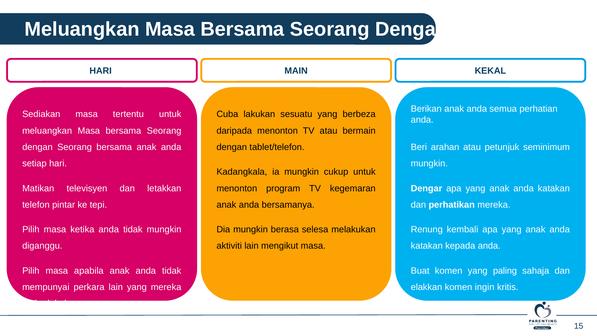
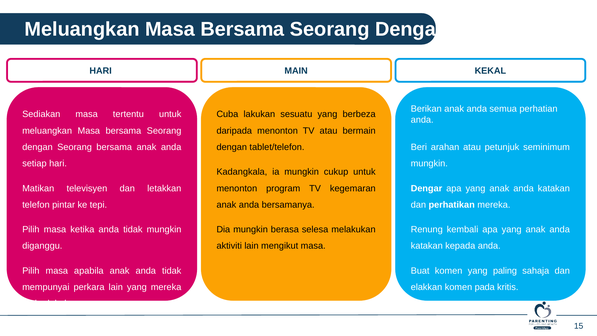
ingin: ingin -> pada
